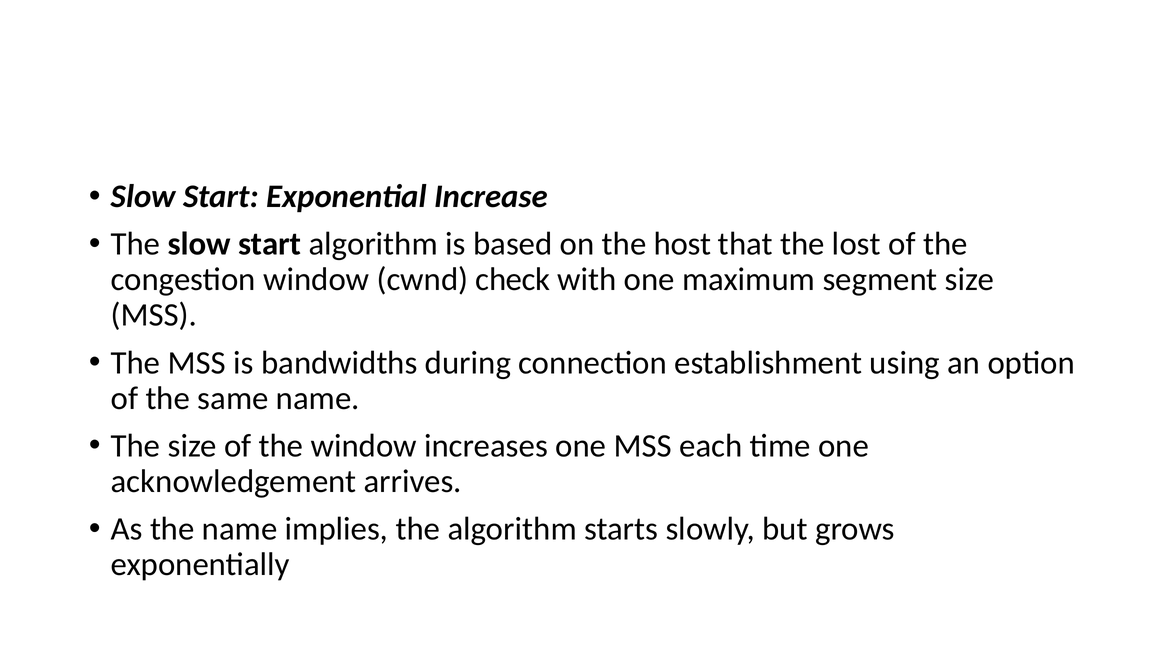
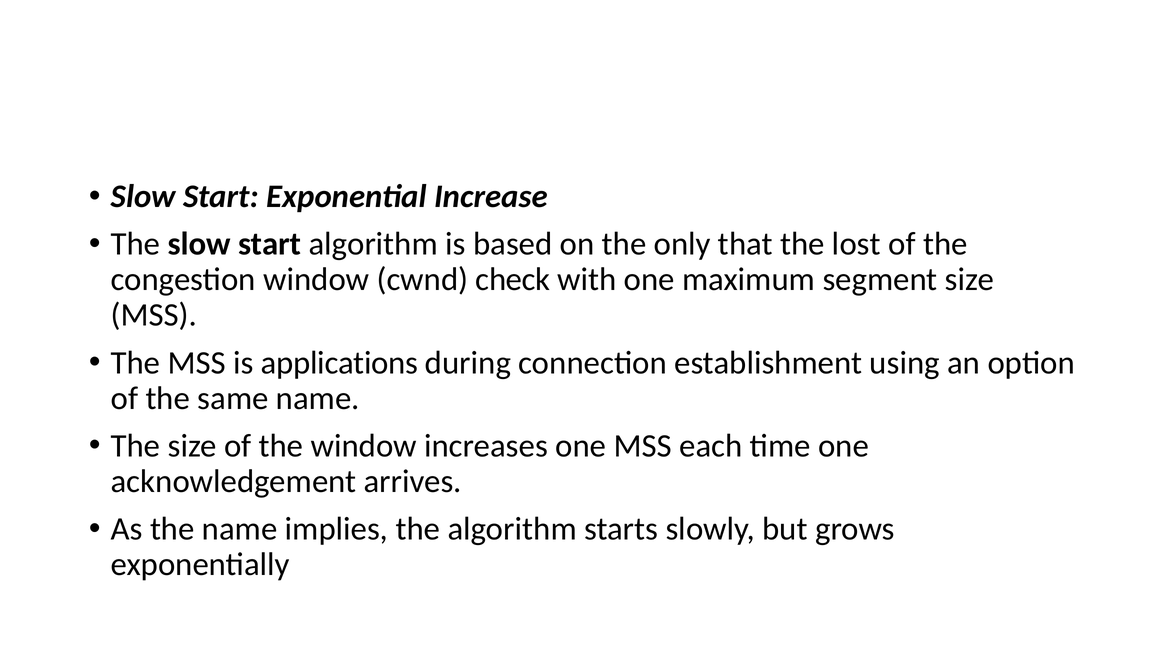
host: host -> only
bandwidths: bandwidths -> applications
